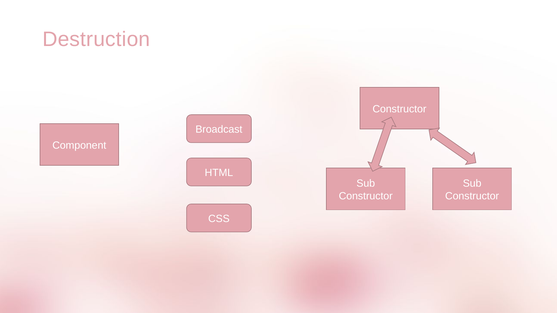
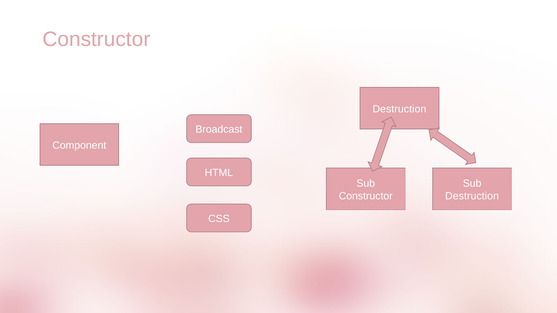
Destruction at (96, 39): Destruction -> Constructor
Constructor at (399, 109): Constructor -> Destruction
Constructor at (472, 196): Constructor -> Destruction
